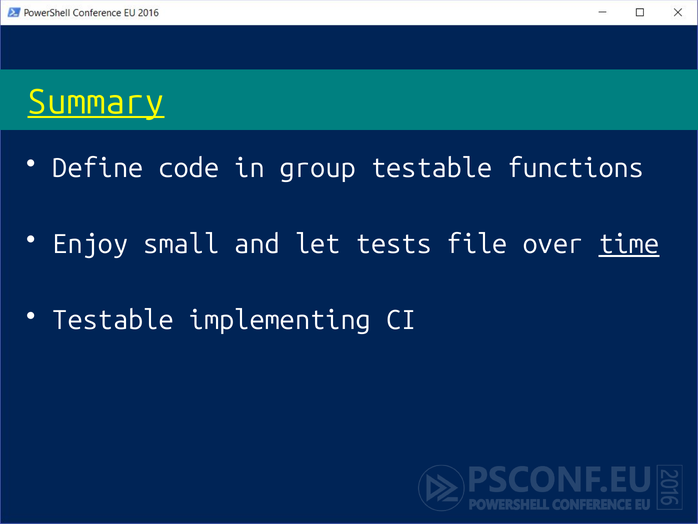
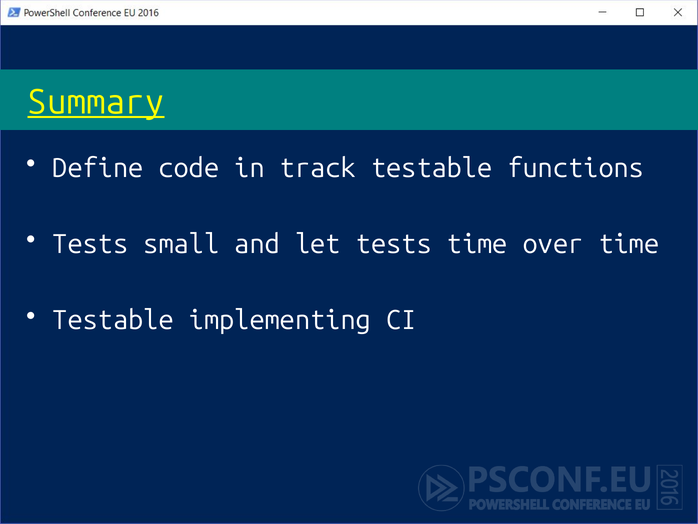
group: group -> track
Enjoy at (90, 244): Enjoy -> Tests
tests file: file -> time
time at (629, 244) underline: present -> none
